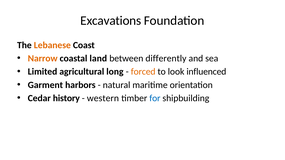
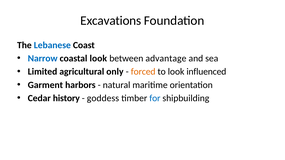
Lebanese colour: orange -> blue
Narrow colour: orange -> blue
coastal land: land -> look
differently: differently -> advantage
long: long -> only
western: western -> goddess
